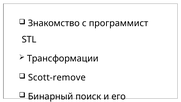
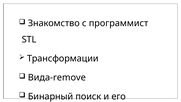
Scott-remove: Scott-remove -> Вида-remove
